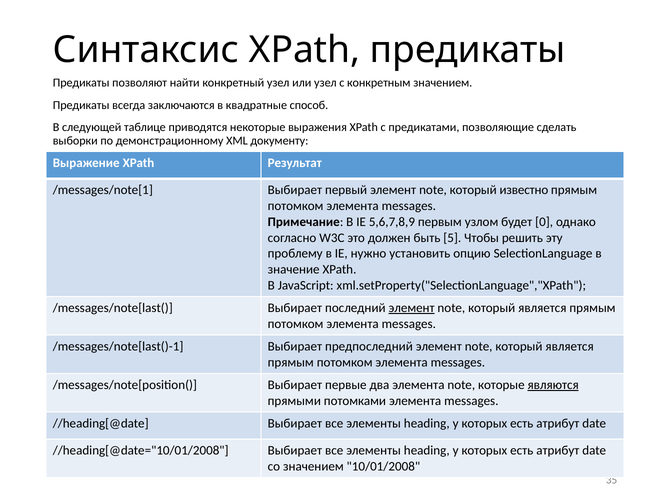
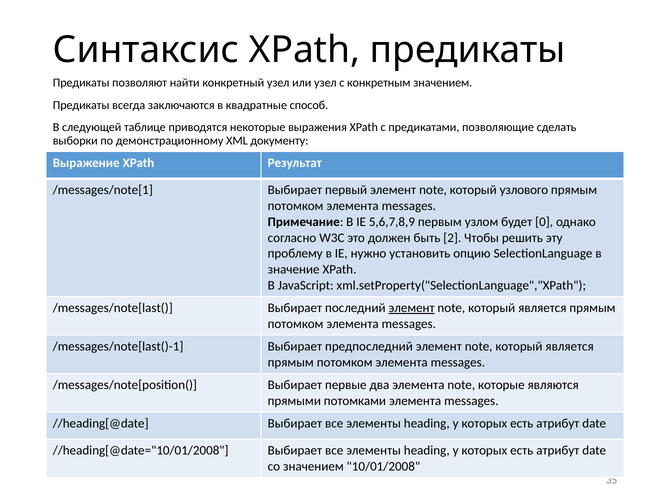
известно: известно -> узлового
5: 5 -> 2
являются underline: present -> none
